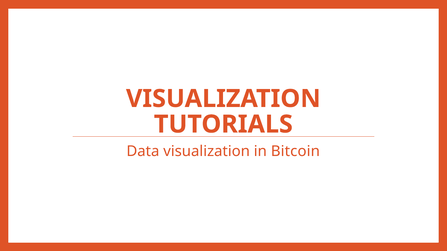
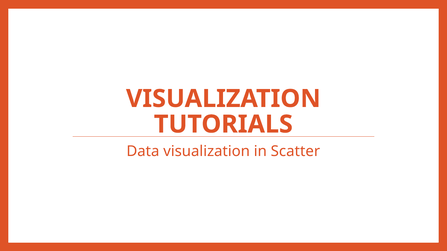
Bitcoin: Bitcoin -> Scatter
